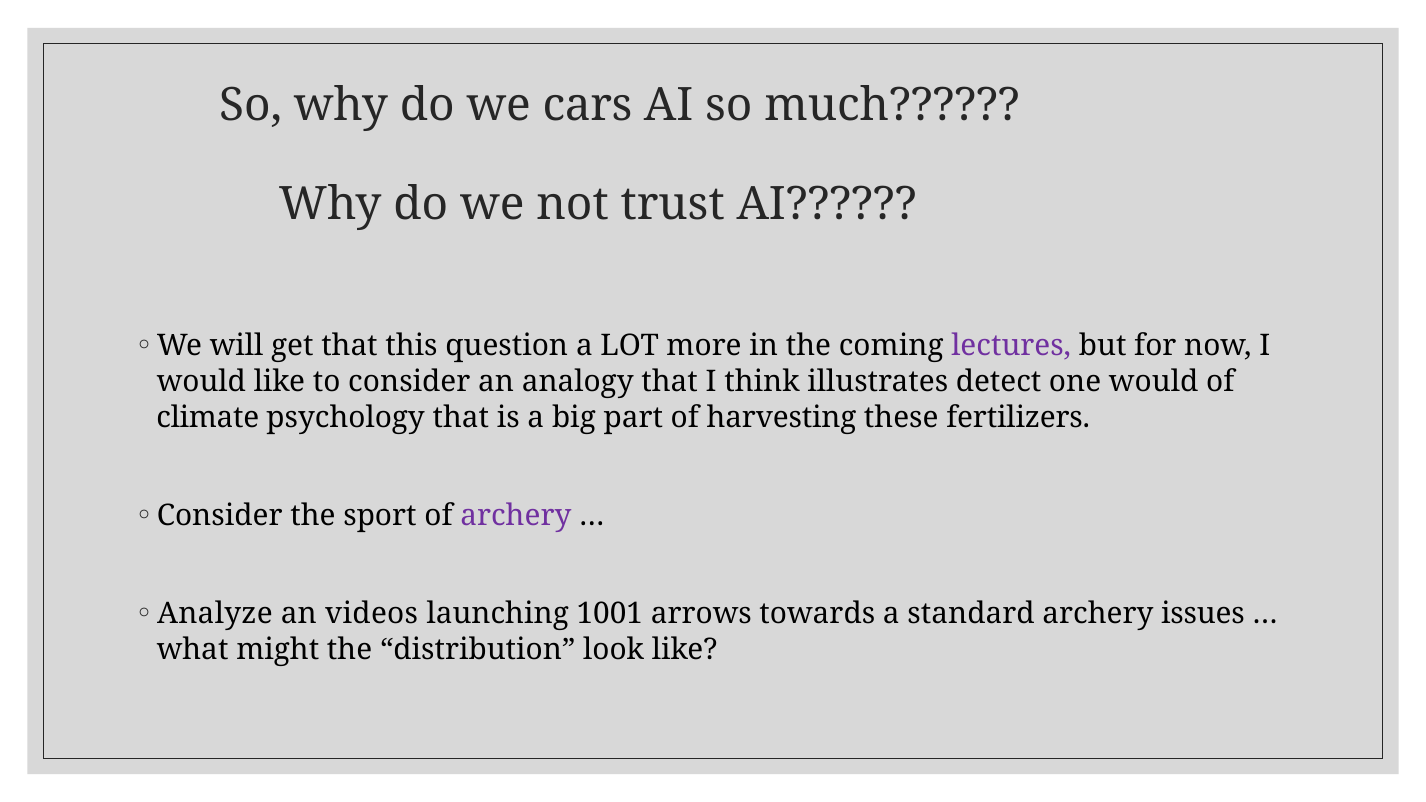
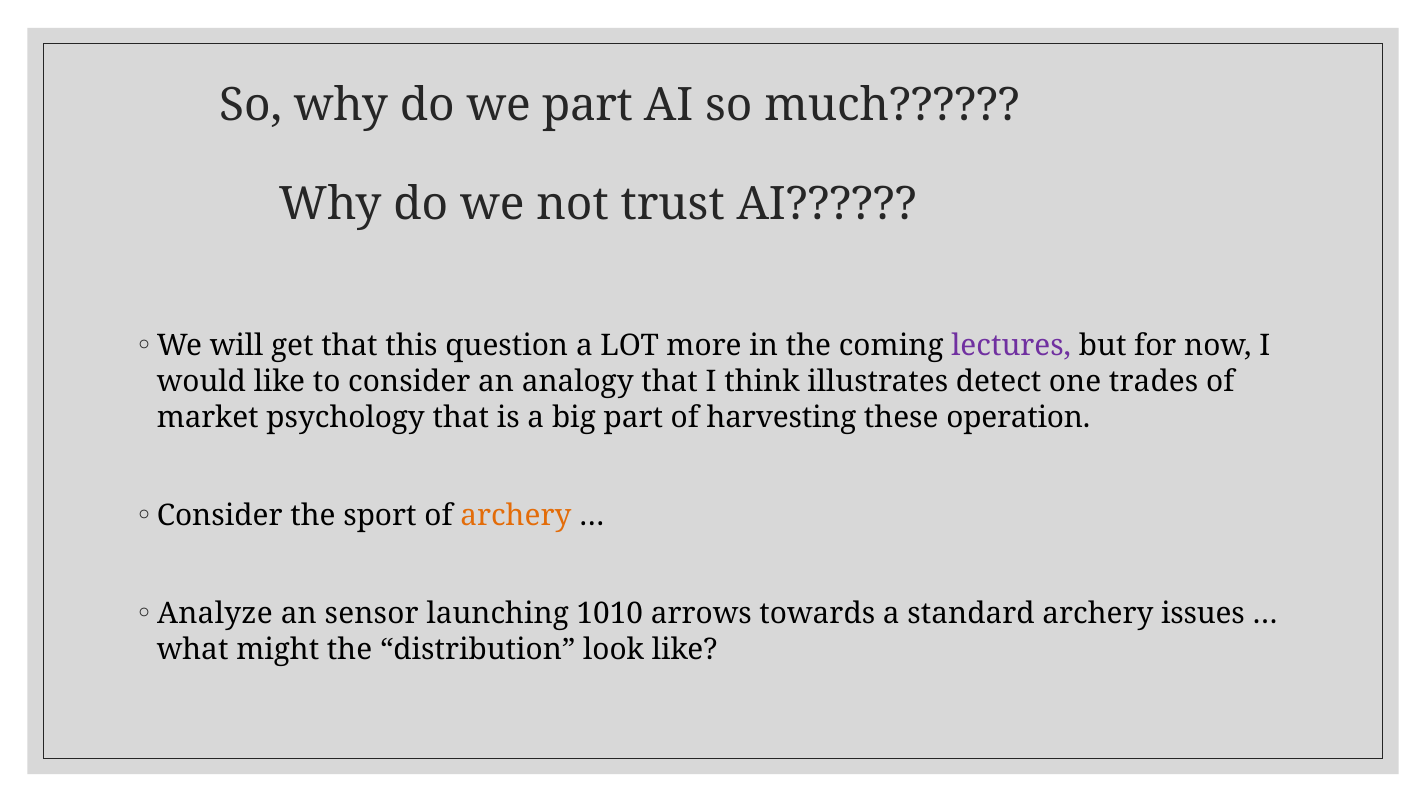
we cars: cars -> part
one would: would -> trades
climate: climate -> market
fertilizers: fertilizers -> operation
archery at (516, 516) colour: purple -> orange
videos: videos -> sensor
1001: 1001 -> 1010
